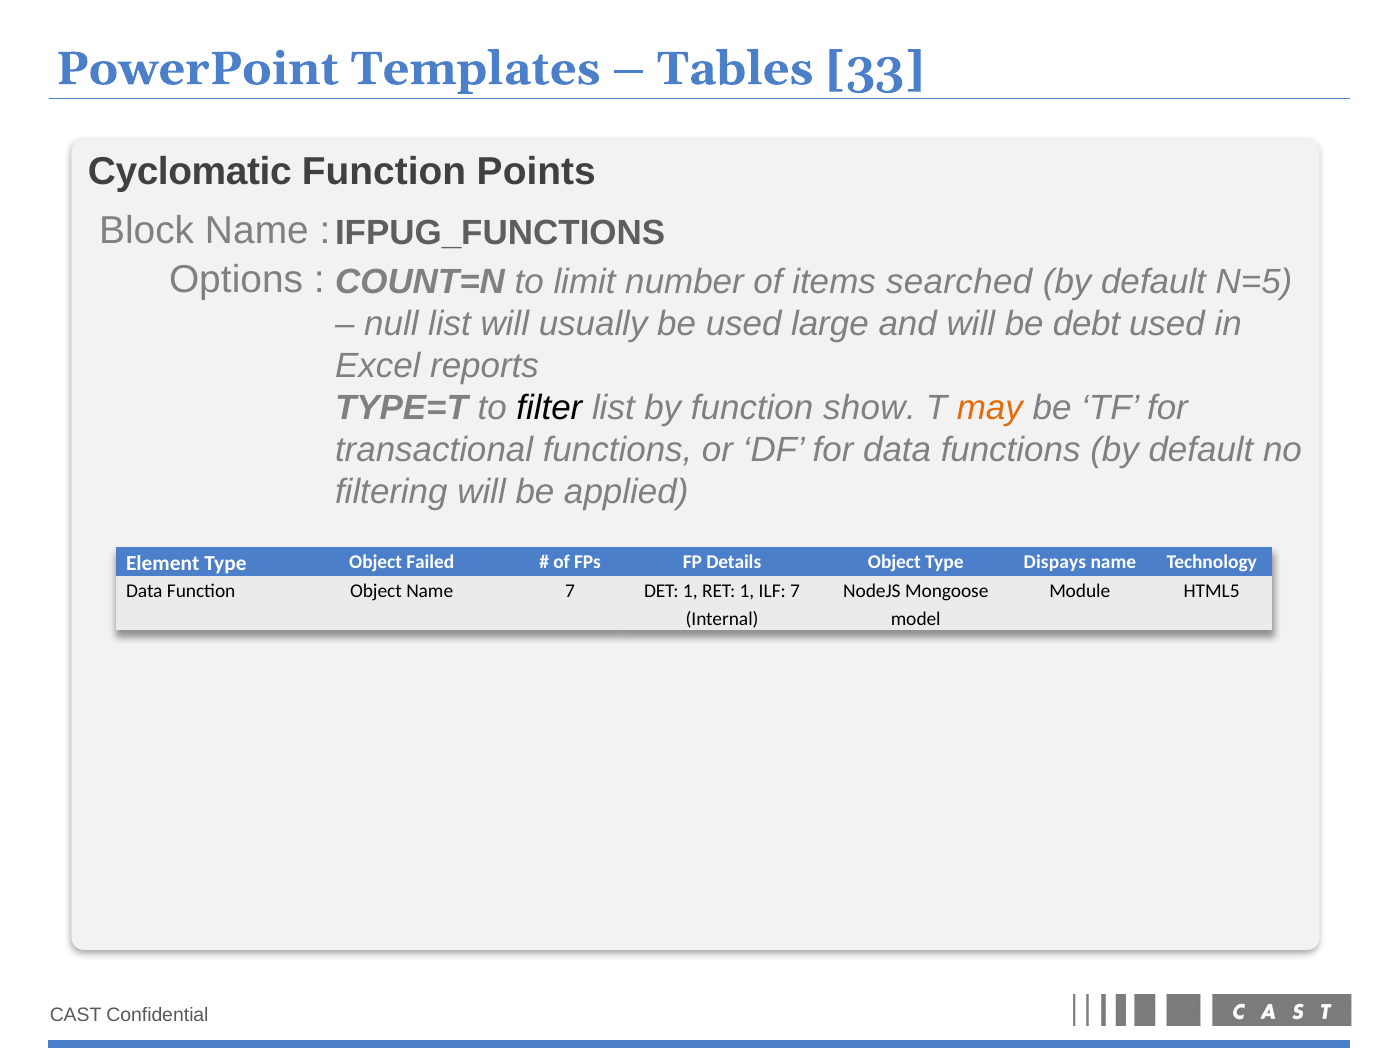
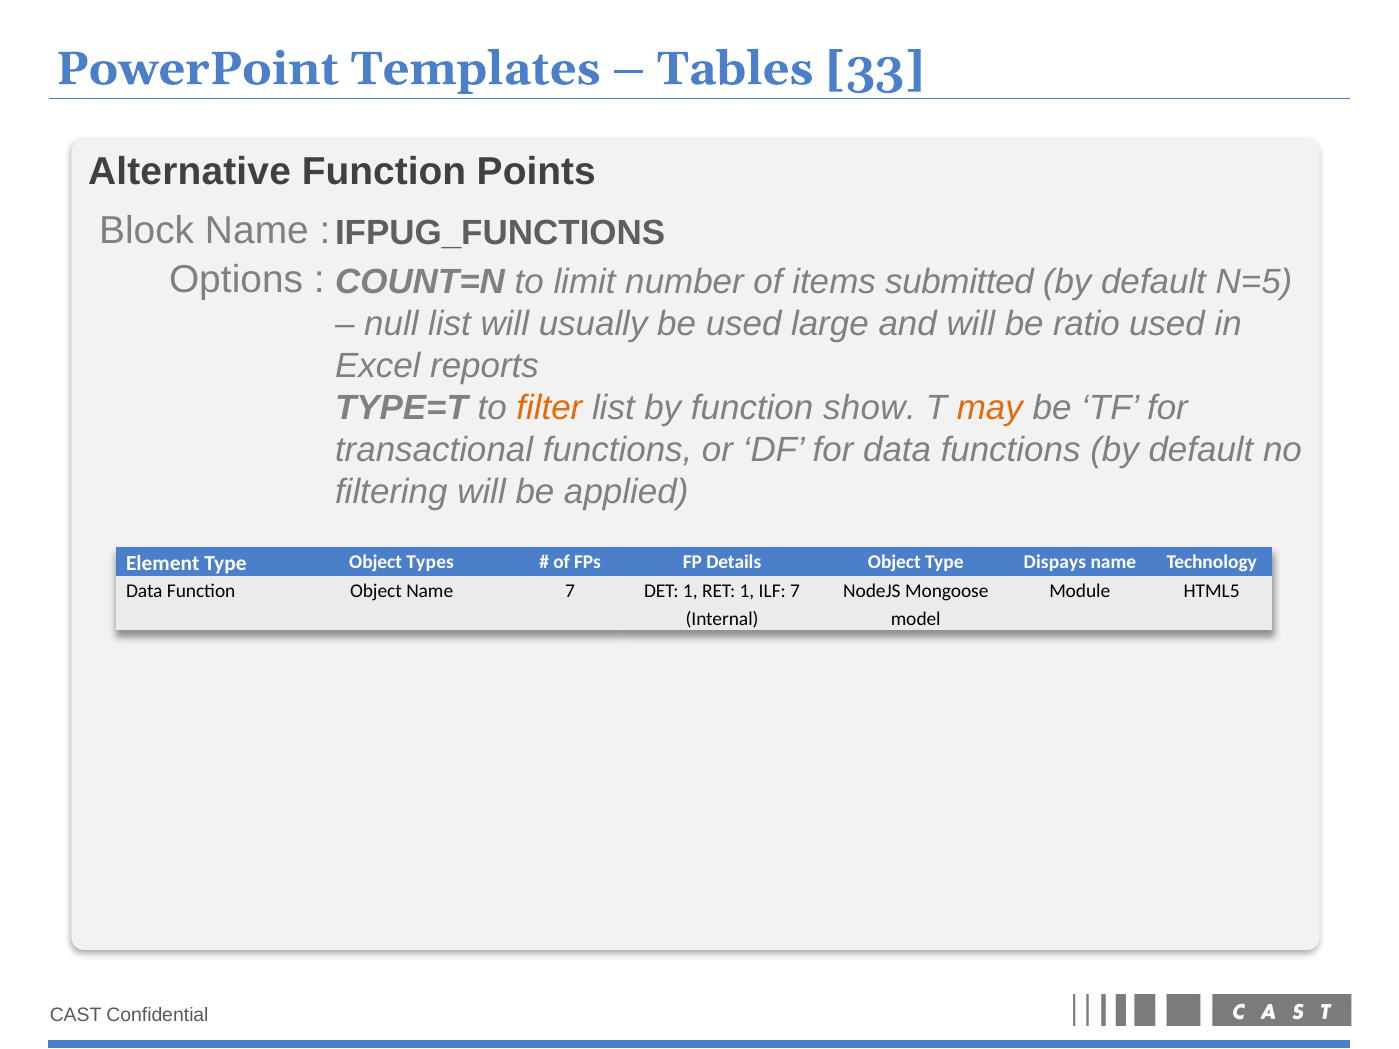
Cyclomatic: Cyclomatic -> Alternative
searched: searched -> submitted
debt: debt -> ratio
filter colour: black -> orange
Failed: Failed -> Types
